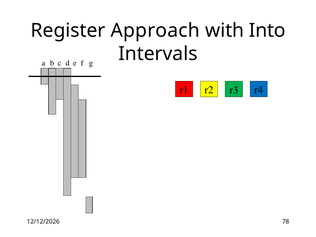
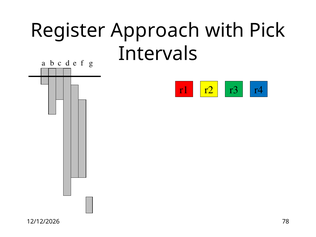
Into: Into -> Pick
